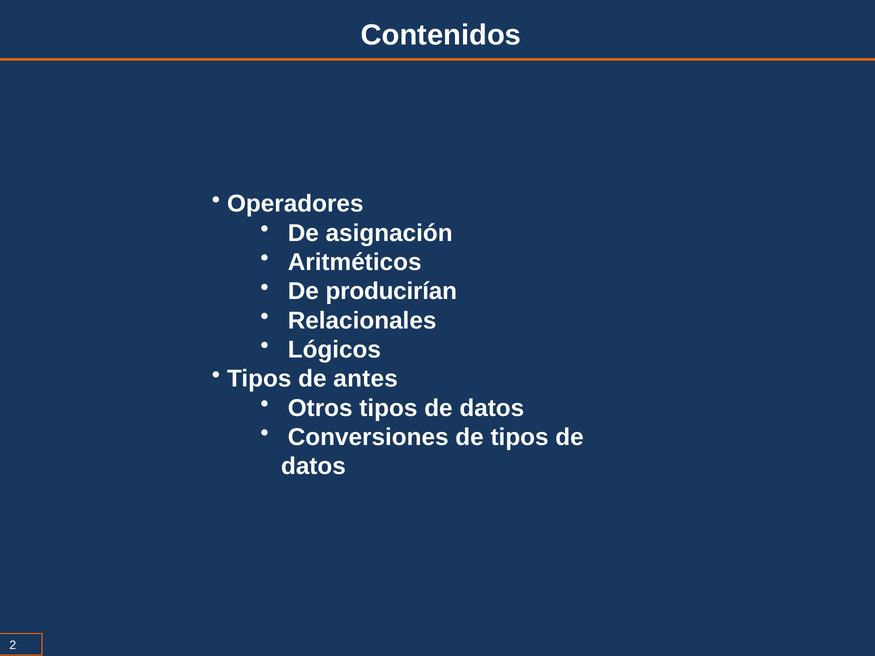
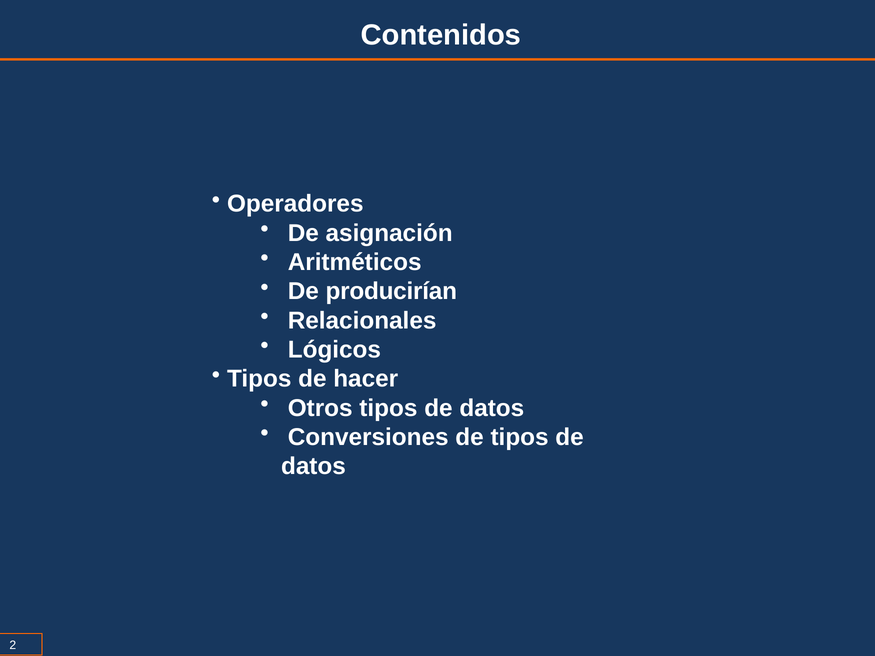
antes: antes -> hacer
